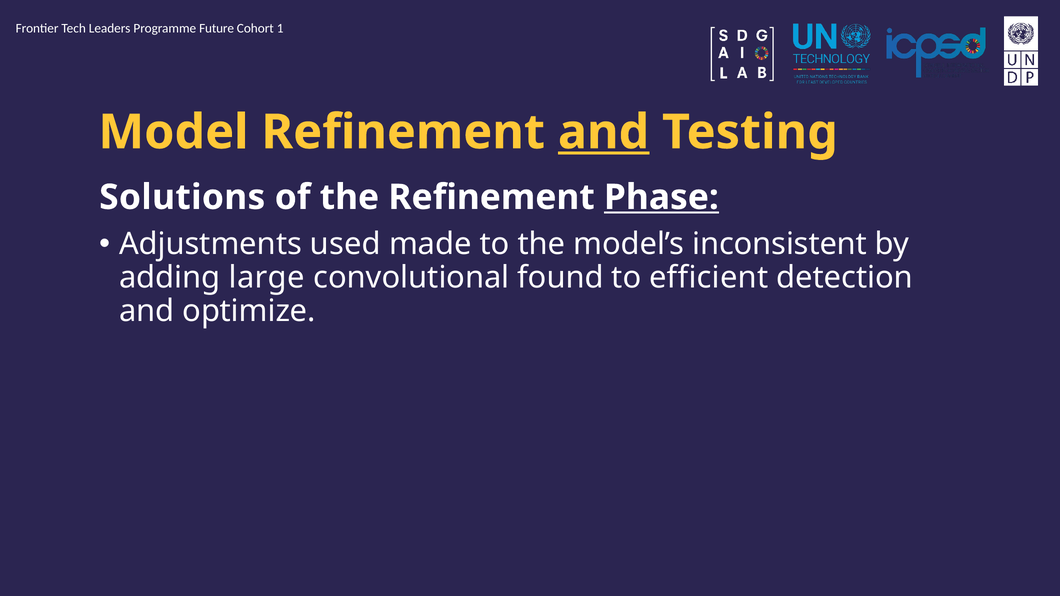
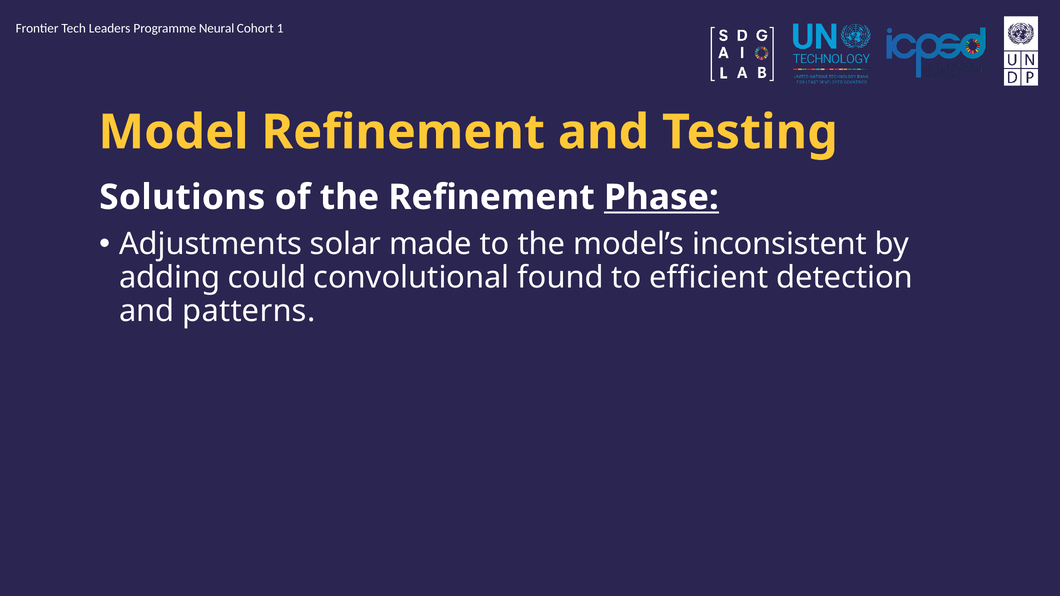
Future: Future -> Neural
and at (604, 132) underline: present -> none
used: used -> solar
large: large -> could
optimize: optimize -> patterns
